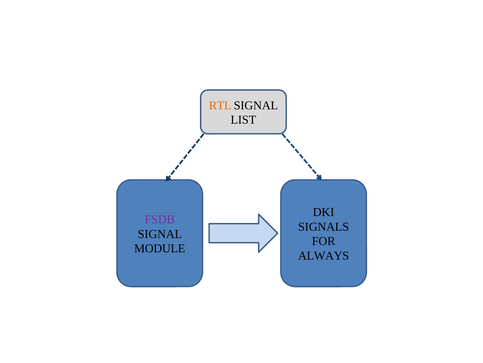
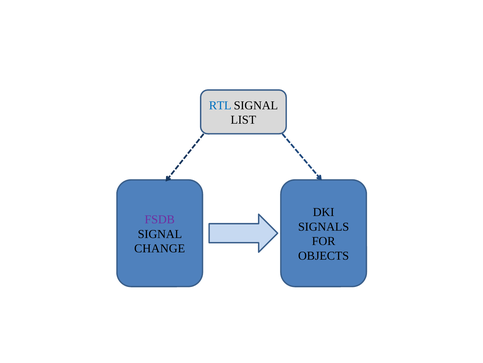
RTL colour: orange -> blue
MODULE: MODULE -> CHANGE
ALWAYS: ALWAYS -> OBJECTS
